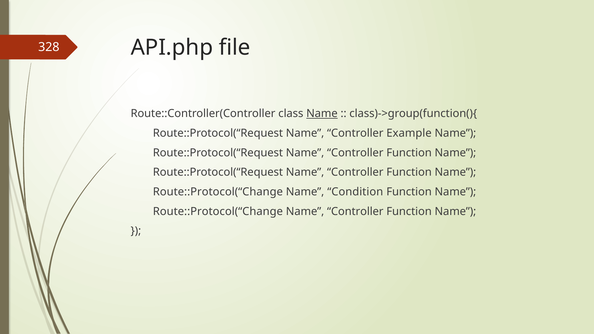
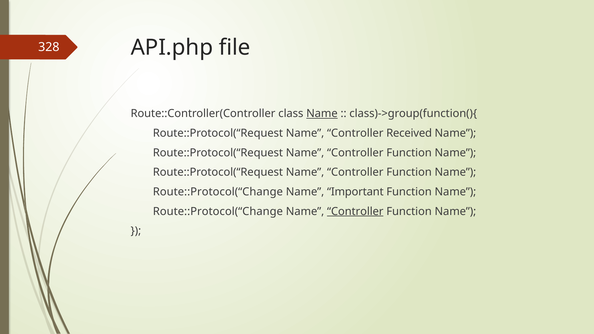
Example: Example -> Received
Condition: Condition -> Important
Controller at (355, 211) underline: none -> present
